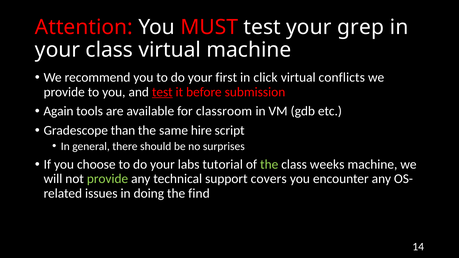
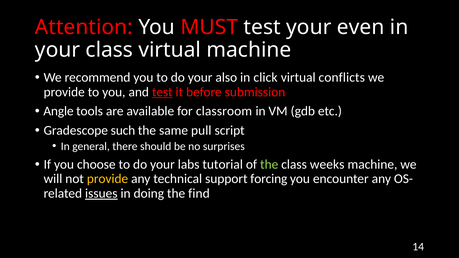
grep: grep -> even
first: first -> also
Again: Again -> Angle
than: than -> such
hire: hire -> pull
provide at (108, 179) colour: light green -> yellow
covers: covers -> forcing
issues underline: none -> present
